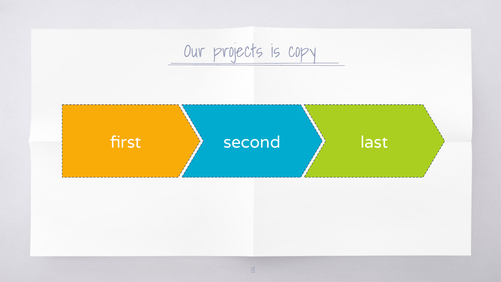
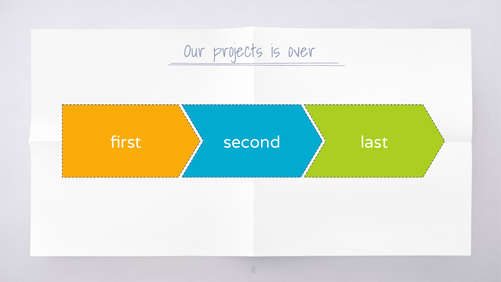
copy: copy -> over
